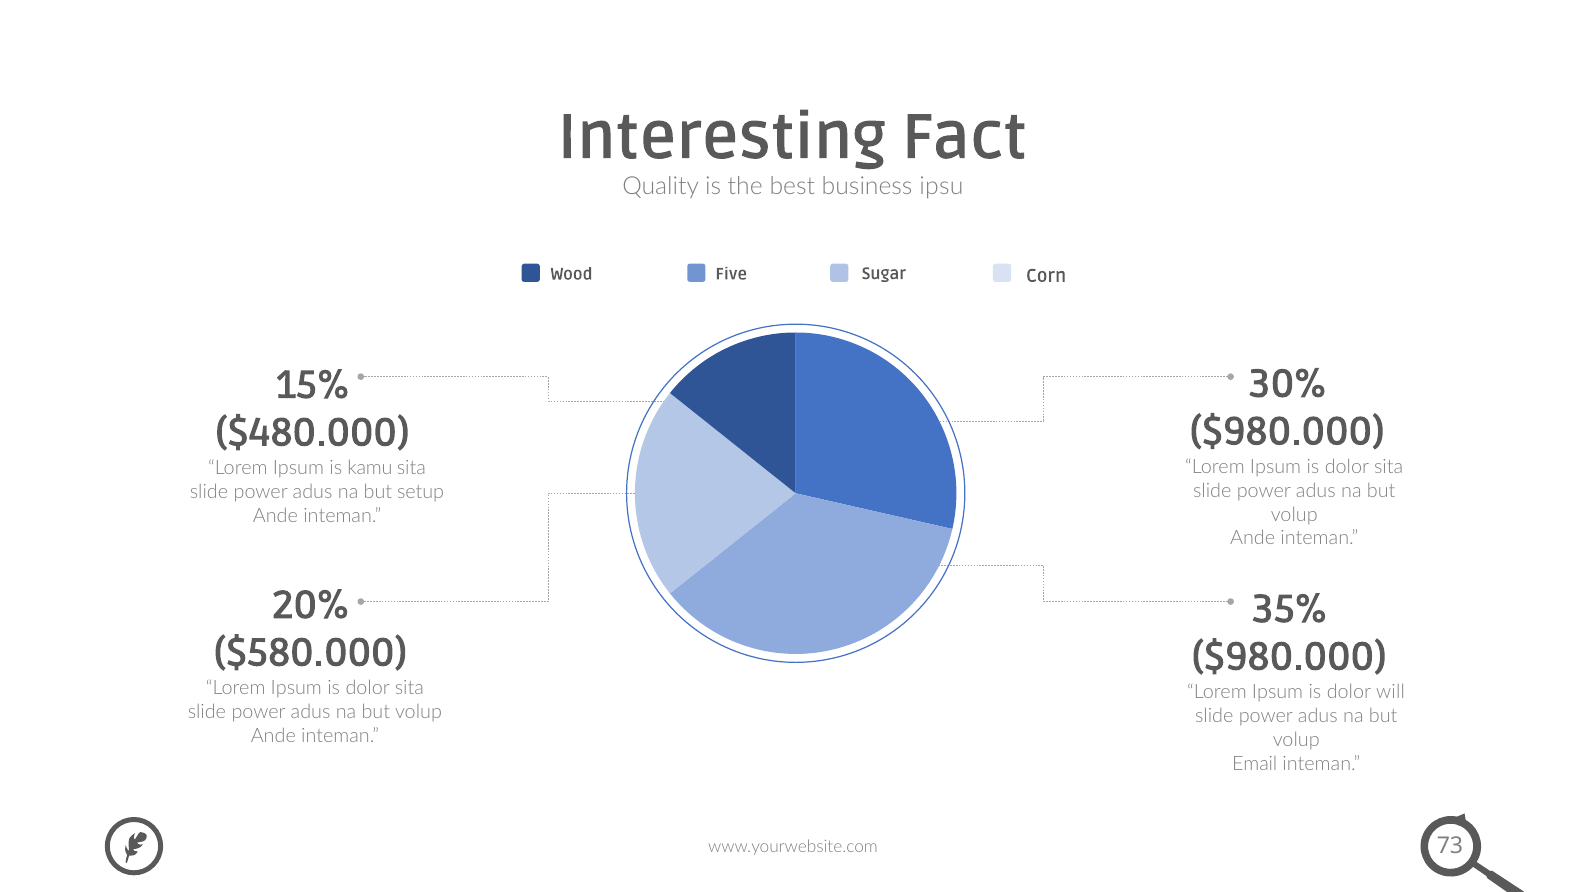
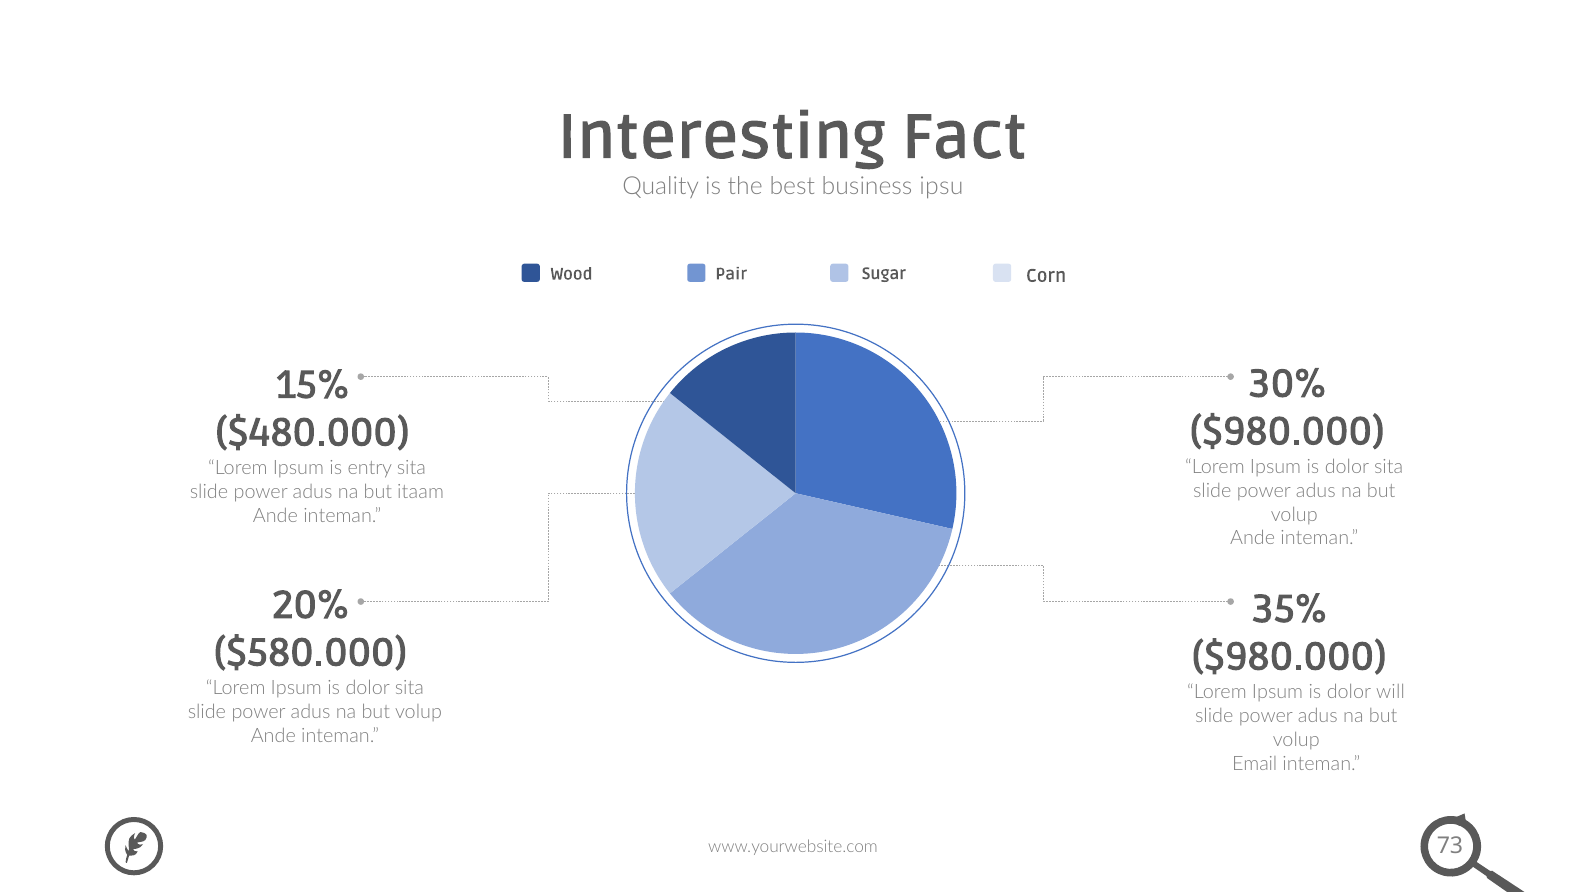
Five: Five -> Pair
kamu: kamu -> entry
setup: setup -> itaam
